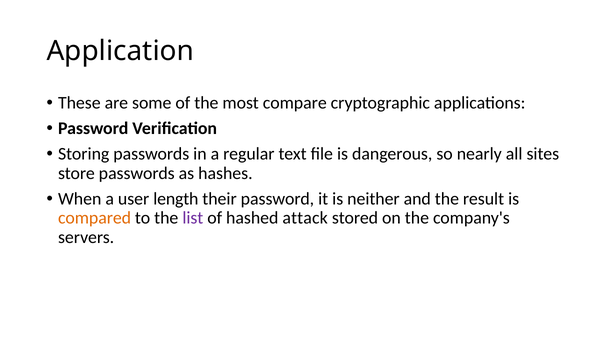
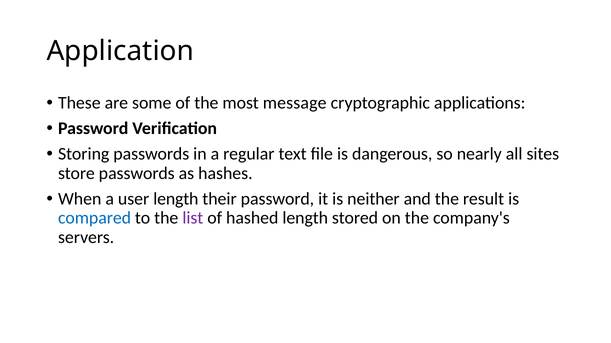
compare: compare -> message
compared colour: orange -> blue
hashed attack: attack -> length
